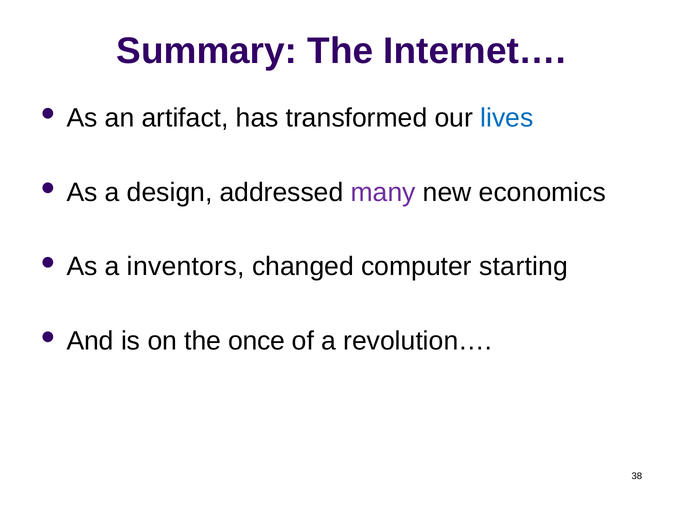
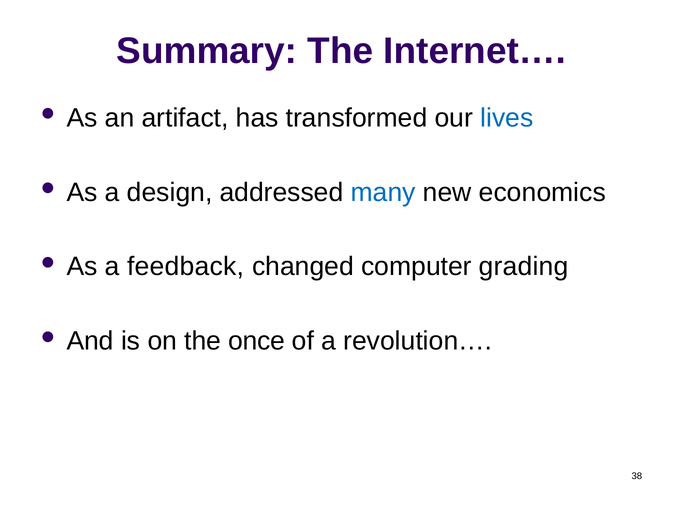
many colour: purple -> blue
inventors: inventors -> feedback
starting: starting -> grading
